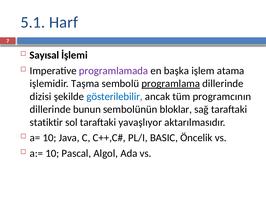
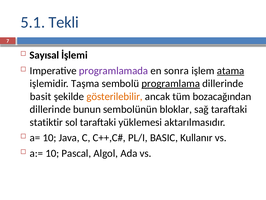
Harf: Harf -> Tekli
başka: başka -> sonra
atama underline: none -> present
dizisi: dizisi -> basit
gösterilebilir colour: blue -> orange
programcının: programcının -> bozacağından
yavaşlıyor: yavaşlıyor -> yüklemesi
Öncelik: Öncelik -> Kullanır
